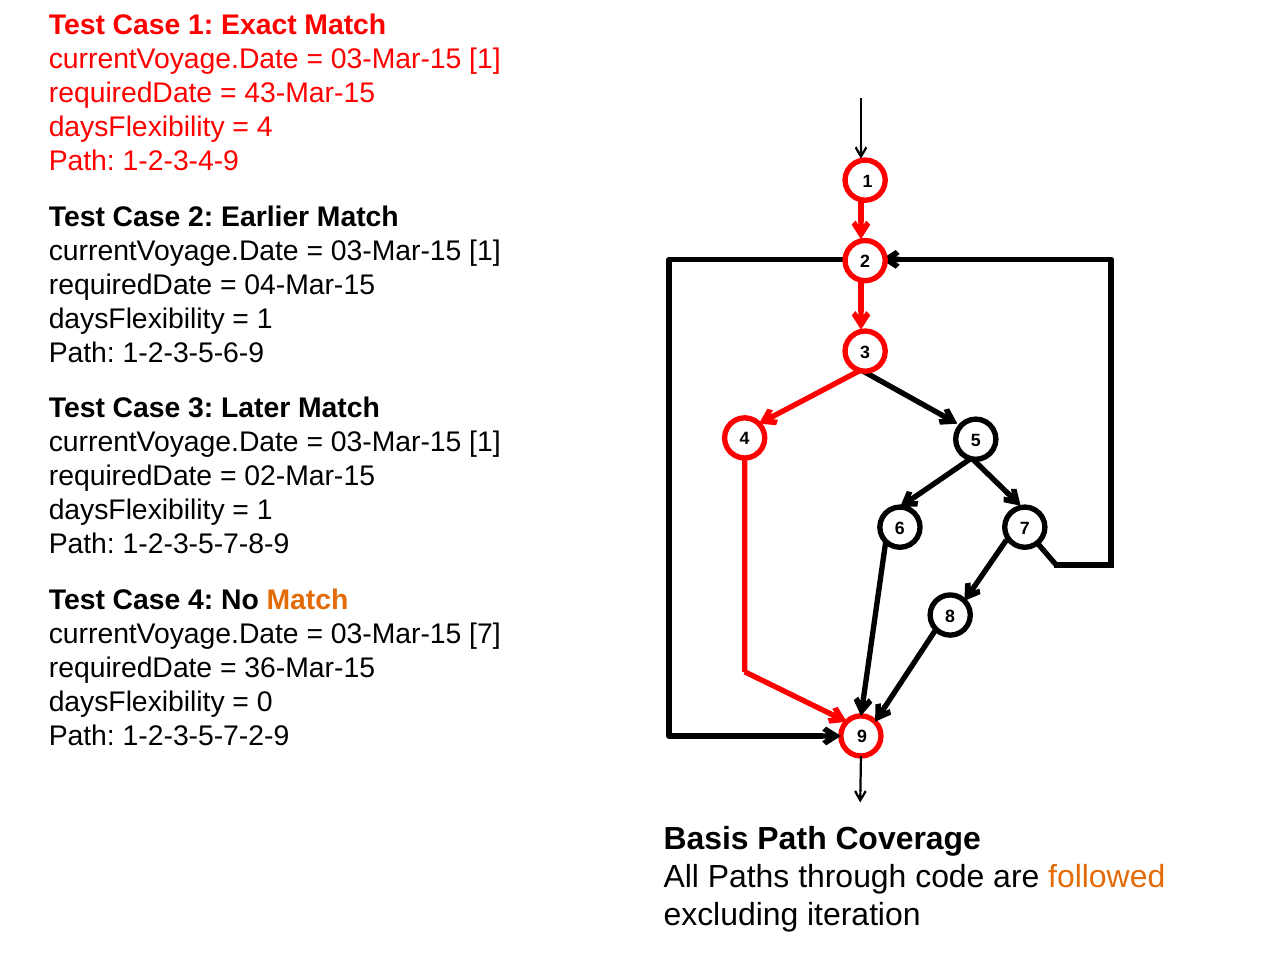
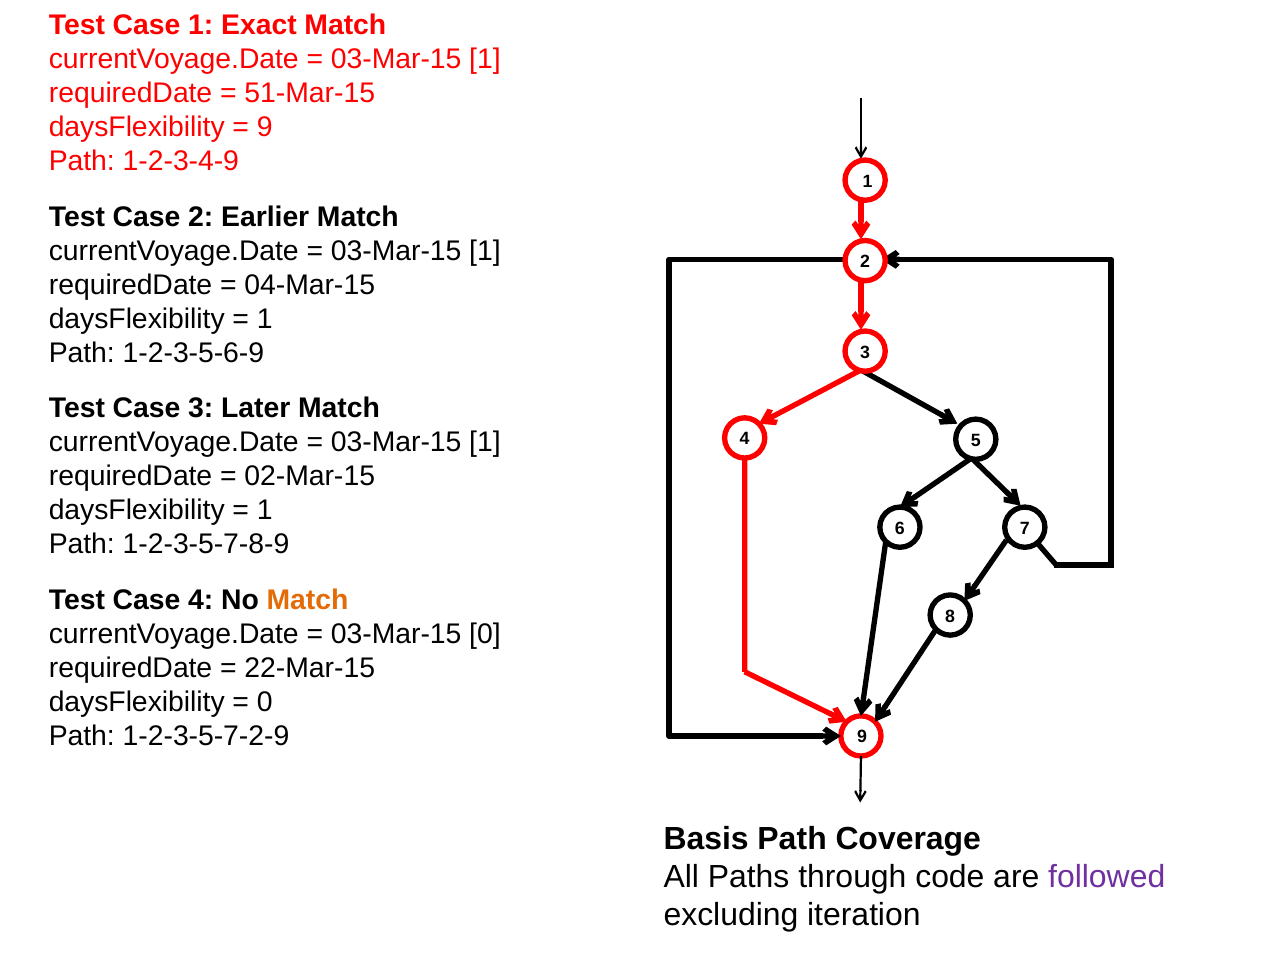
43-Mar-15: 43-Mar-15 -> 51-Mar-15
4 at (265, 127): 4 -> 9
03-Mar-15 7: 7 -> 0
36-Mar-15: 36-Mar-15 -> 22-Mar-15
followed colour: orange -> purple
